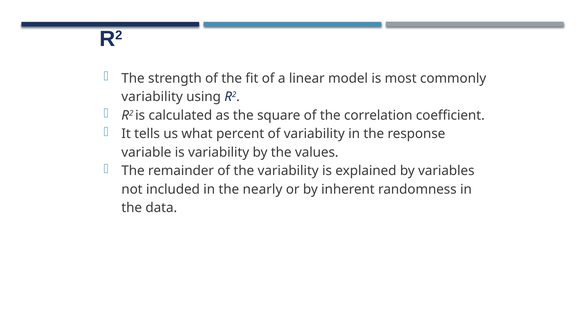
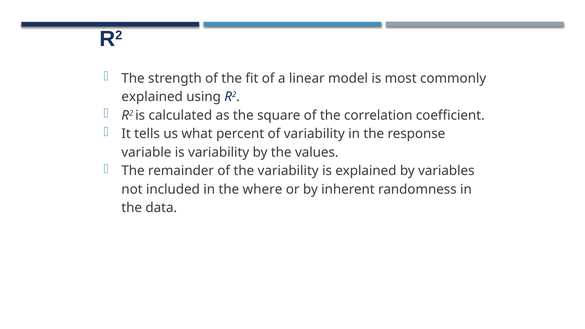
variability at (152, 97): variability -> explained
nearly: nearly -> where
